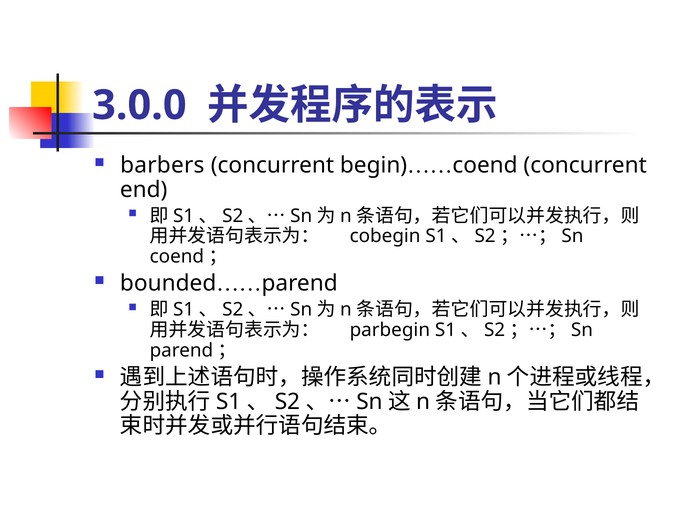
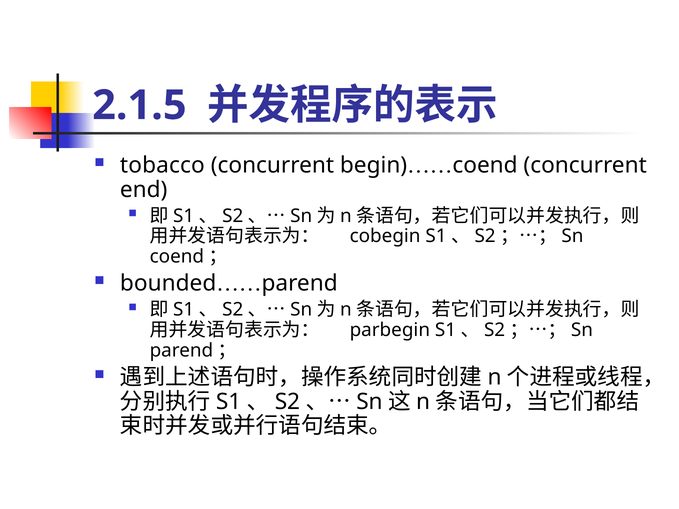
3.0.0: 3.0.0 -> 2.1.5
barbers: barbers -> tobacco
